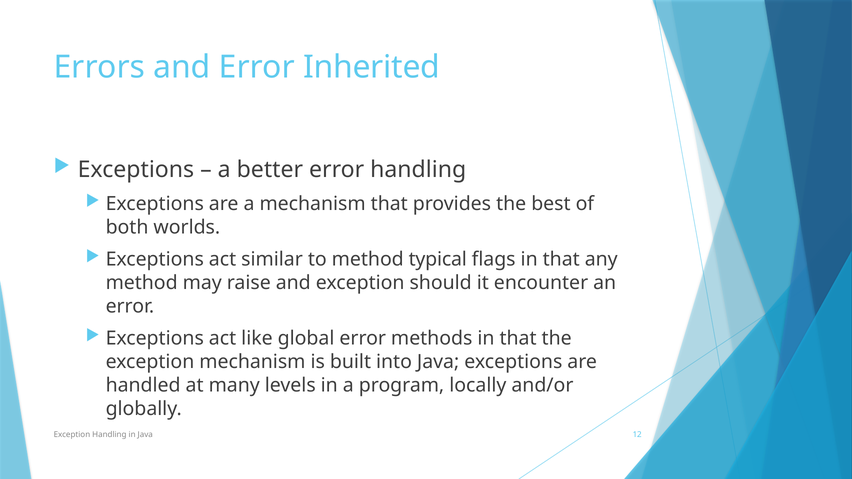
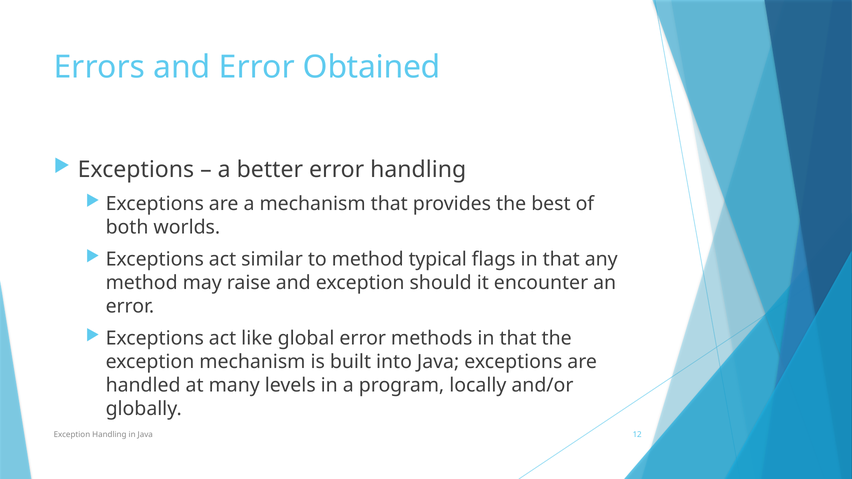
Inherited: Inherited -> Obtained
